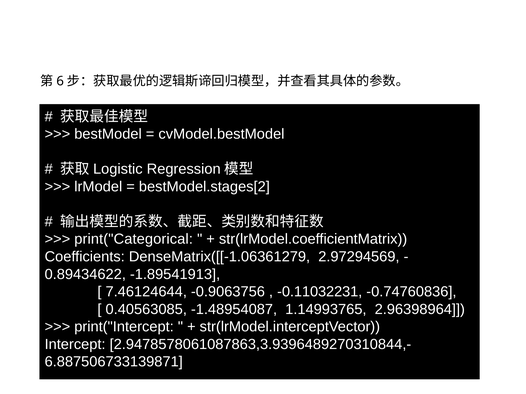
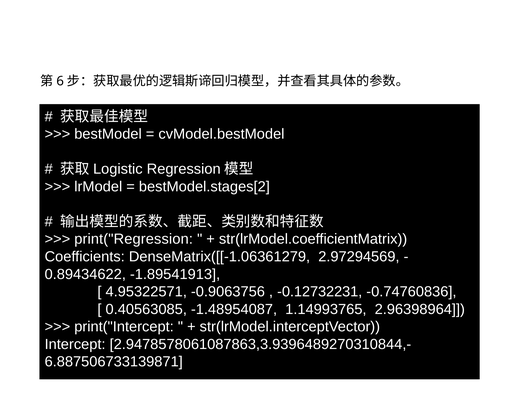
print("Categorical: print("Categorical -> print("Regression
7.46124644: 7.46124644 -> 4.95322571
-0.11032231: -0.11032231 -> -0.12732231
